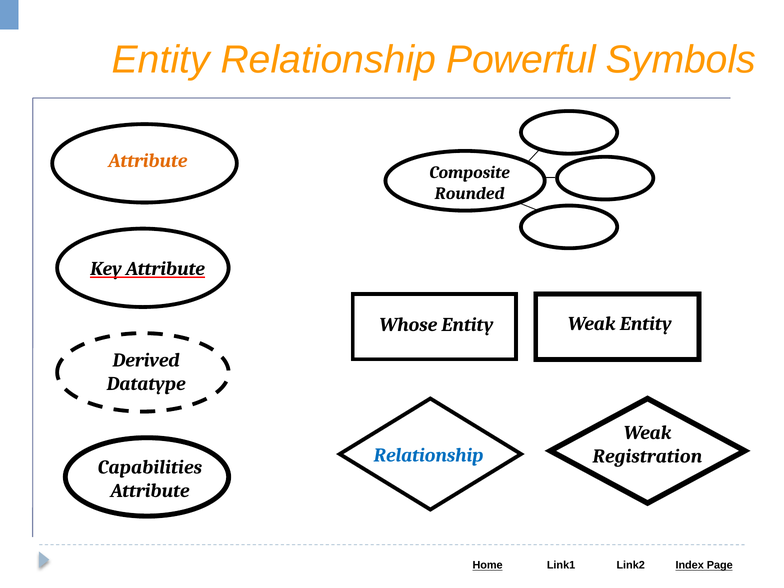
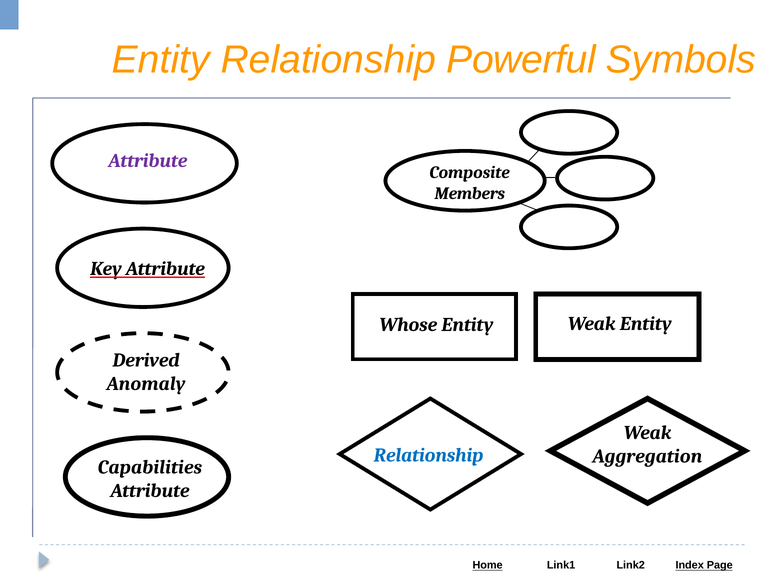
Attribute at (148, 161) colour: orange -> purple
Rounded: Rounded -> Members
Datatype: Datatype -> Anomaly
Registration: Registration -> Aggregation
